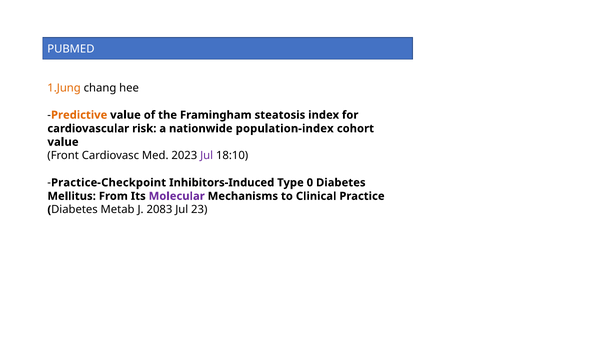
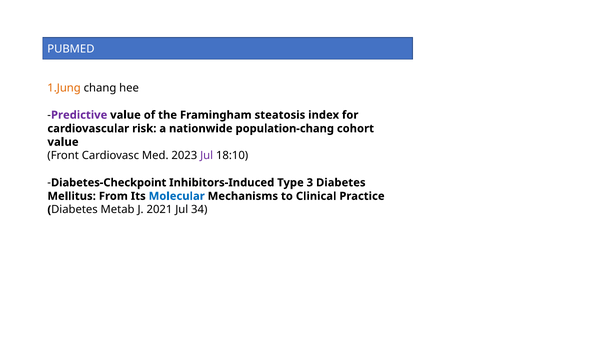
Predictive colour: orange -> purple
population-index: population-index -> population-chang
Practice-Checkpoint: Practice-Checkpoint -> Diabetes-Checkpoint
0: 0 -> 3
Molecular colour: purple -> blue
2083: 2083 -> 2021
23: 23 -> 34
